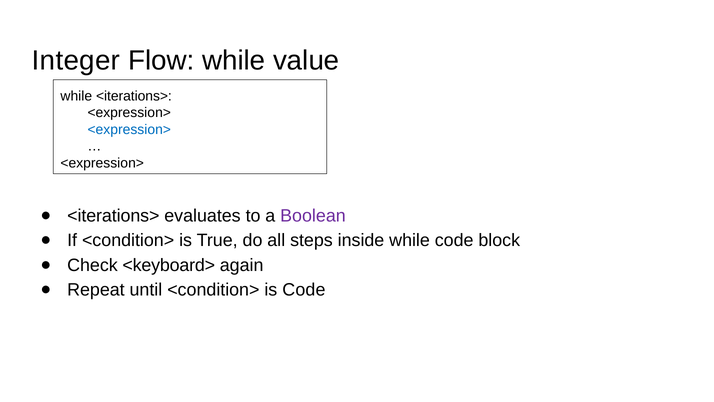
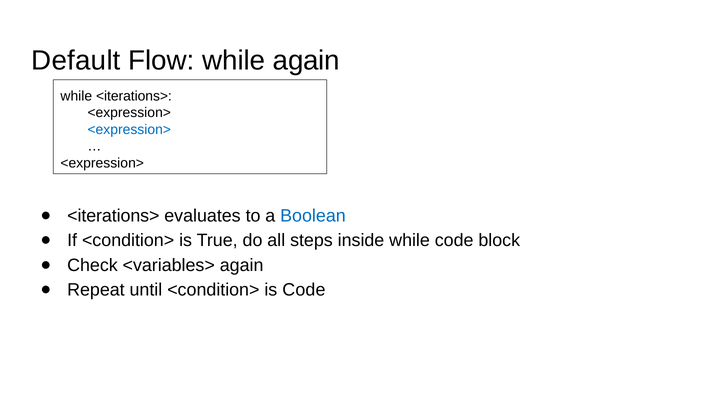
Integer: Integer -> Default
while value: value -> again
Boolean colour: purple -> blue
<keyboard>: <keyboard> -> <variables>
